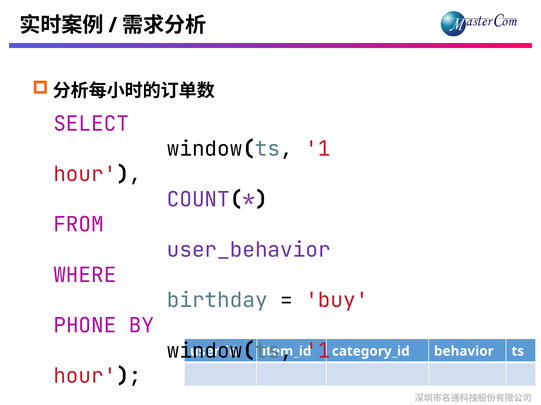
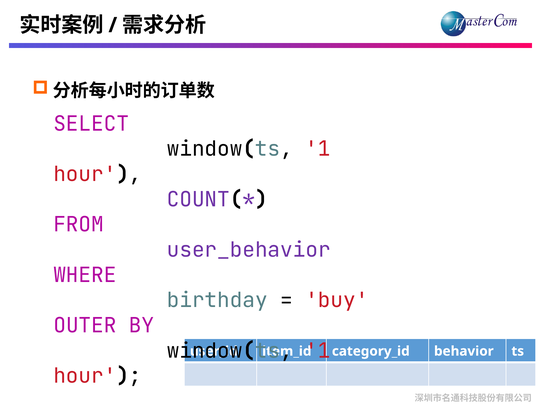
PHONE: PHONE -> OUTER
